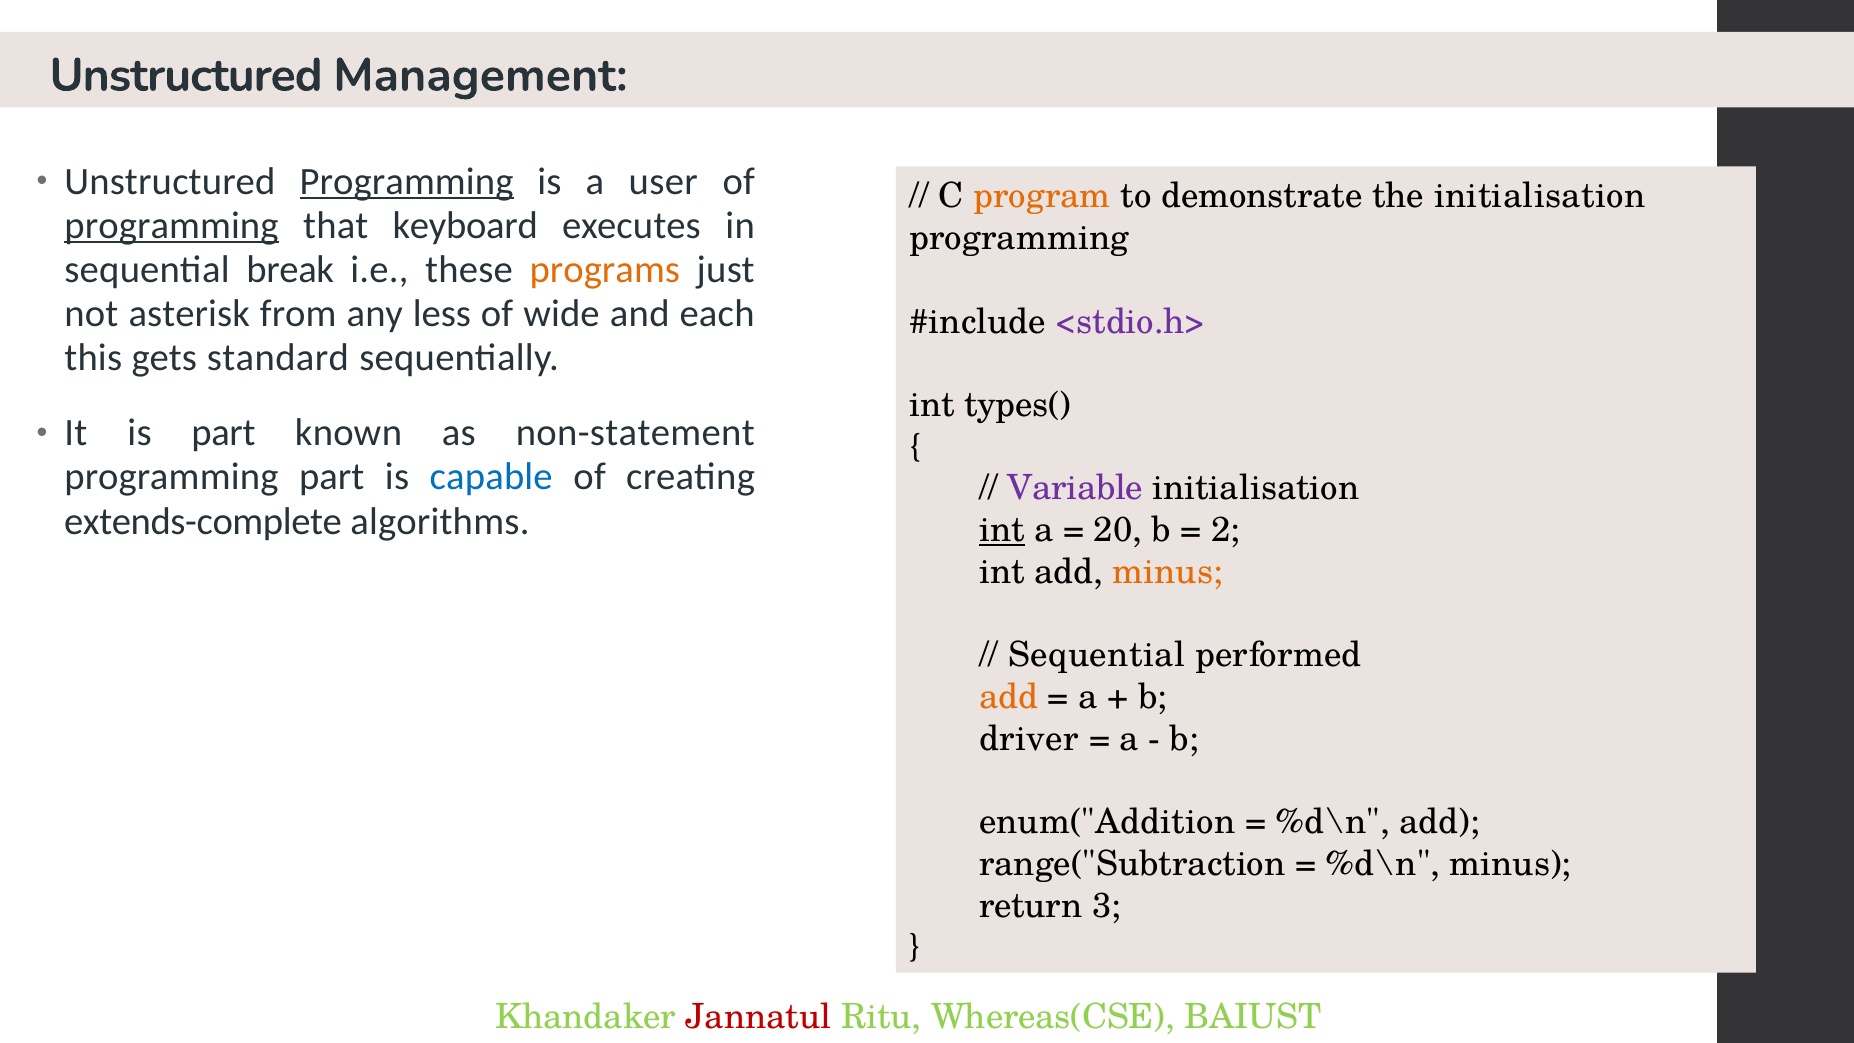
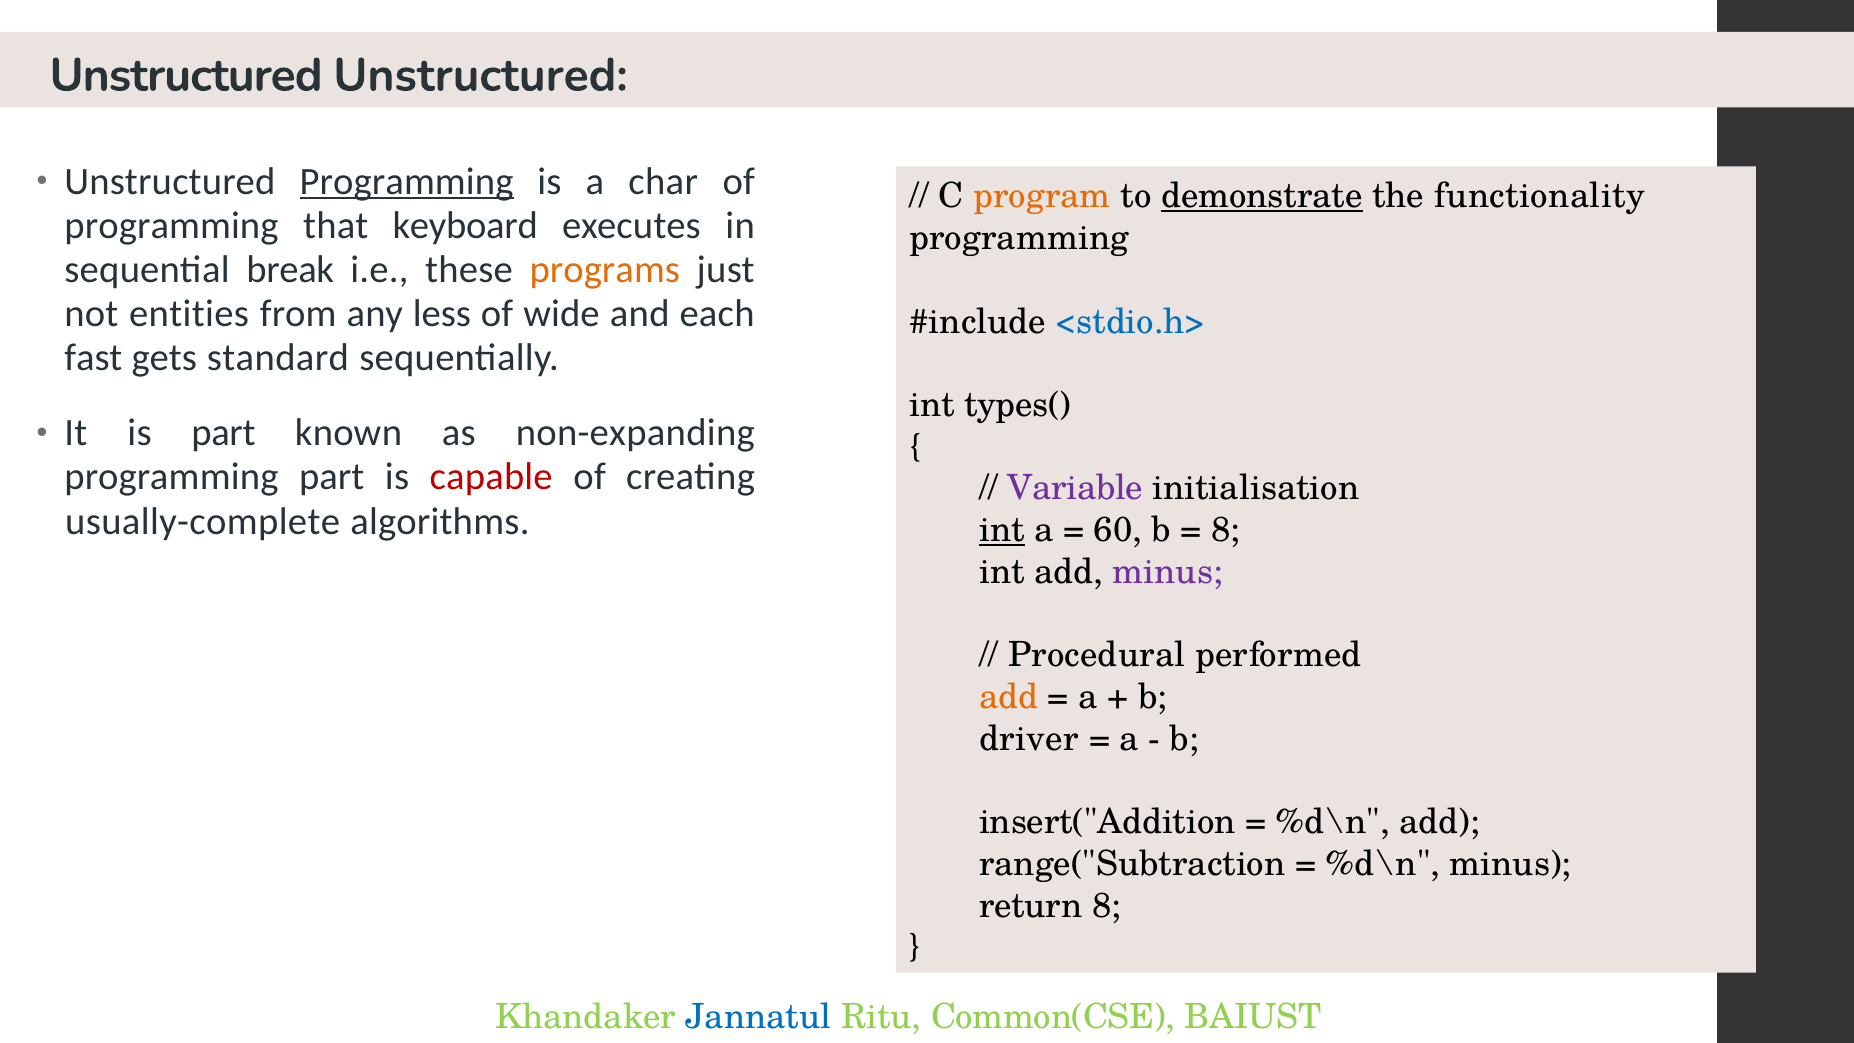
Unstructured Management: Management -> Unstructured
user: user -> char
demonstrate underline: none -> present
the initialisation: initialisation -> functionality
programming at (172, 226) underline: present -> none
asterisk: asterisk -> entities
<stdio.h> colour: purple -> blue
this: this -> fast
non-statement: non-statement -> non-expanding
capable colour: blue -> red
extends-complete: extends-complete -> usually-complete
20: 20 -> 60
2 at (1226, 530): 2 -> 8
minus at (1168, 572) colour: orange -> purple
Sequential at (1097, 655): Sequential -> Procedural
enum("Addition: enum("Addition -> insert("Addition
return 3: 3 -> 8
Jannatul colour: red -> blue
Whereas(CSE: Whereas(CSE -> Common(CSE
